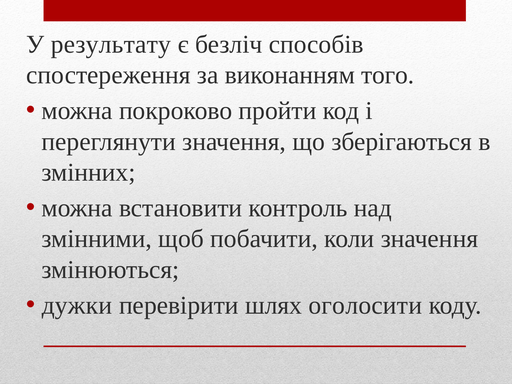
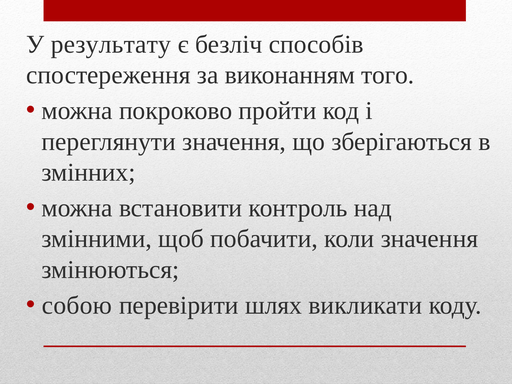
дужки: дужки -> собою
оголосити: оголосити -> викликати
